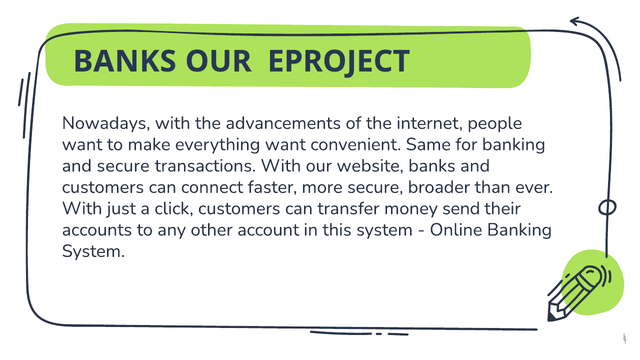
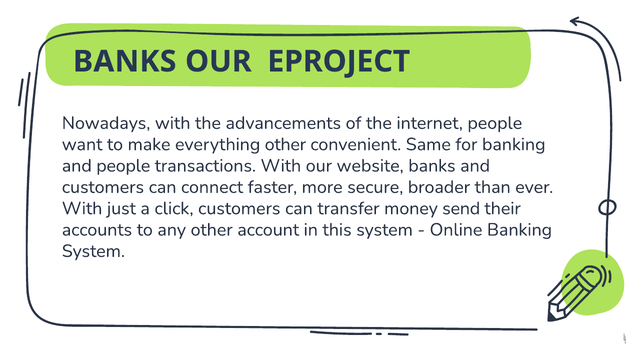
everything want: want -> other
and secure: secure -> people
